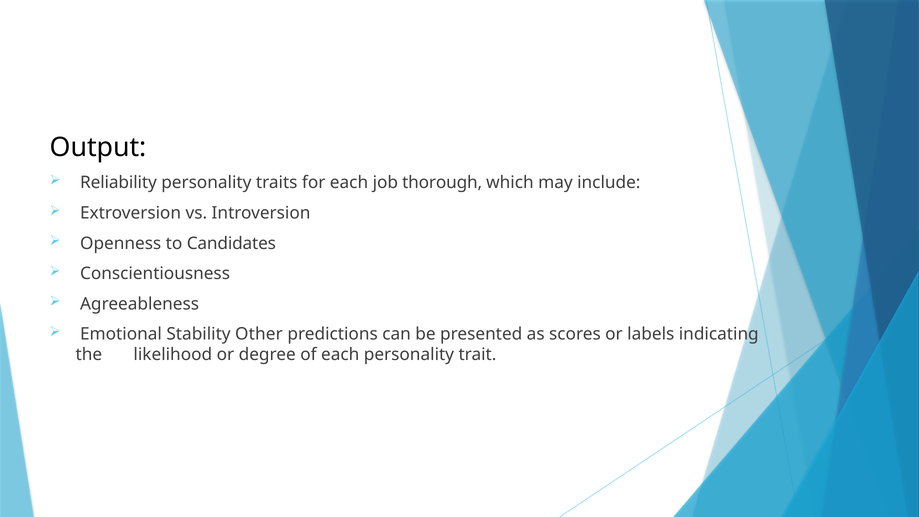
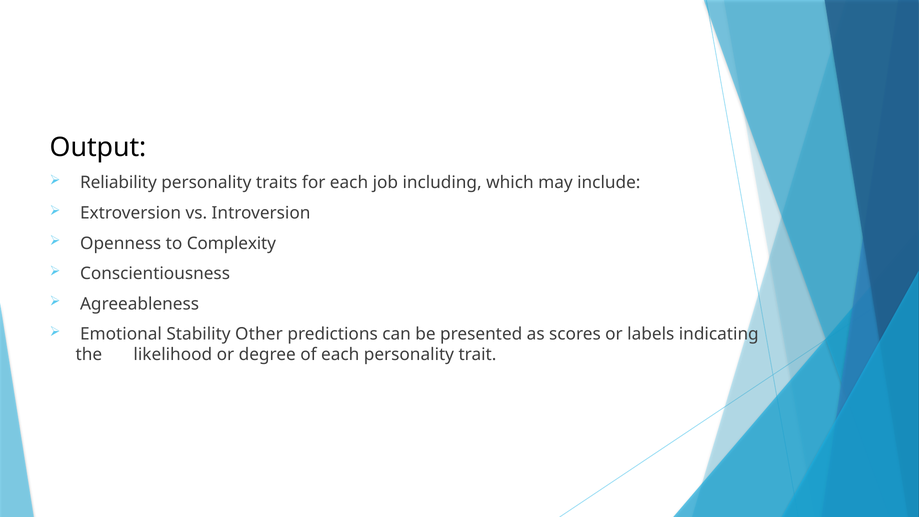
thorough: thorough -> including
Candidates: Candidates -> Complexity
